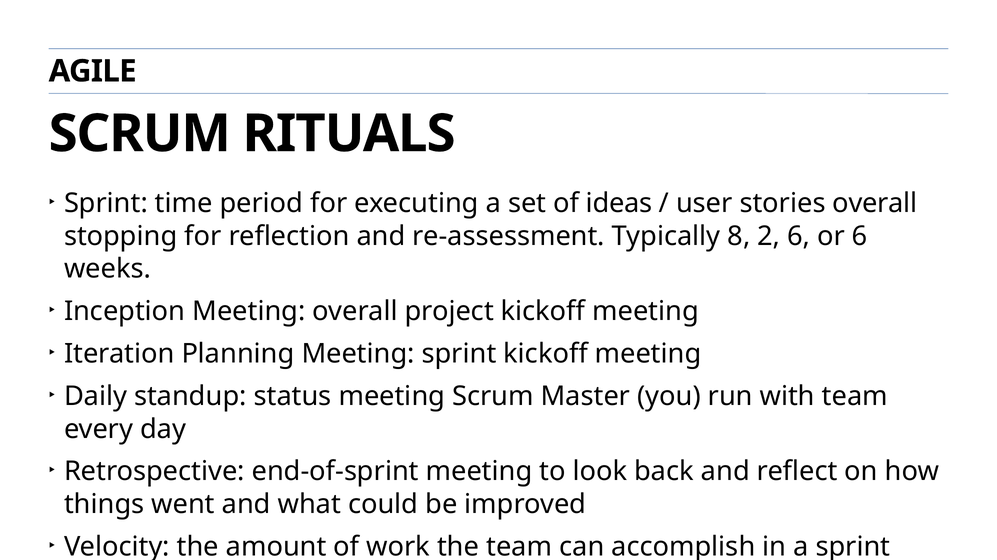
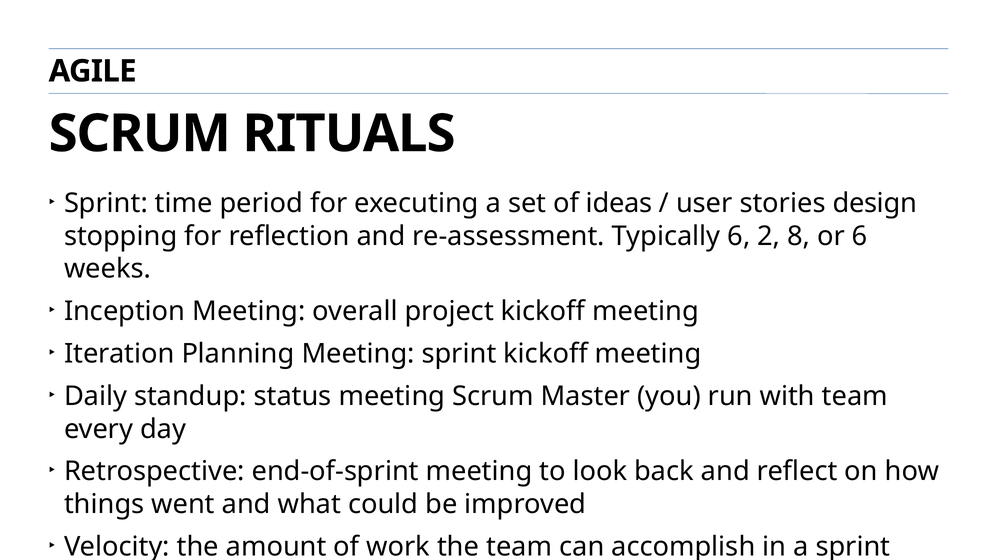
stories overall: overall -> design
Typically 8: 8 -> 6
2 6: 6 -> 8
